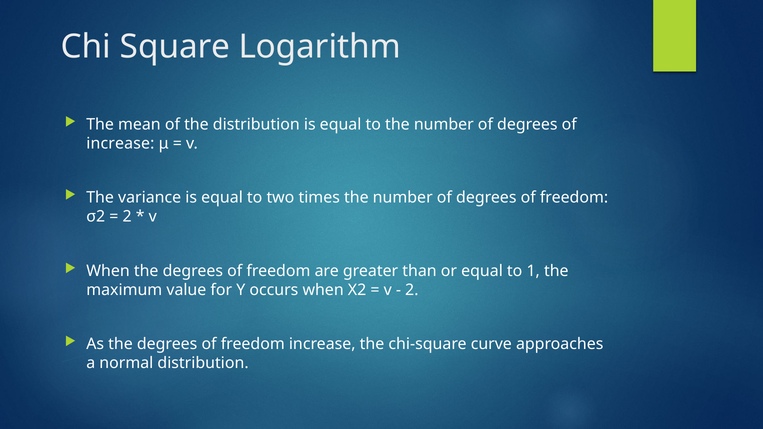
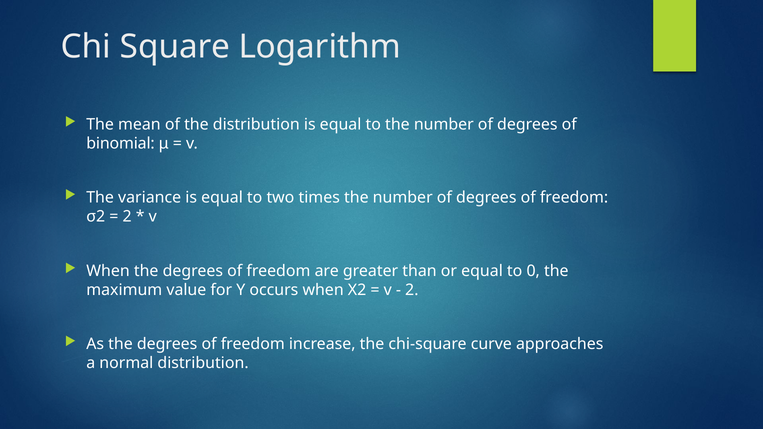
increase at (120, 144): increase -> binomial
1: 1 -> 0
